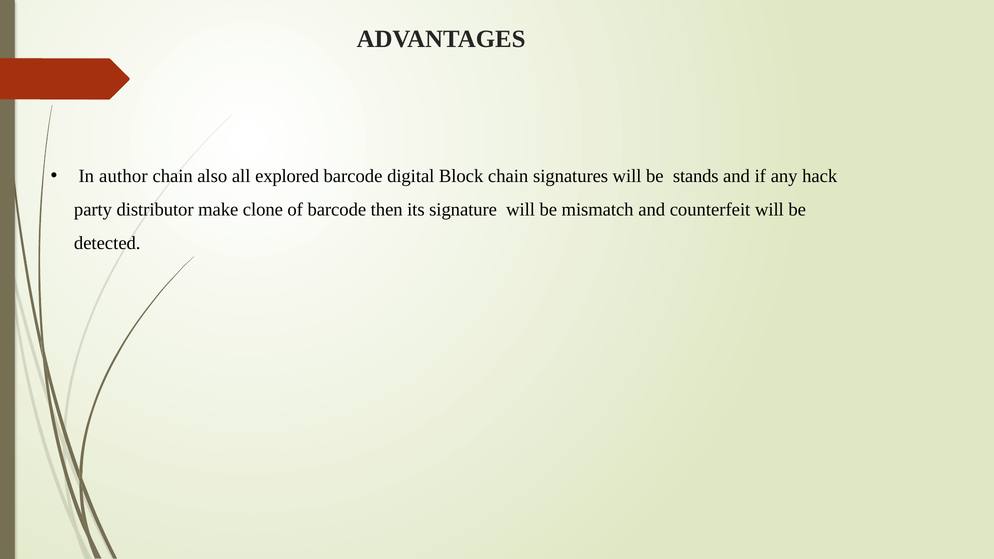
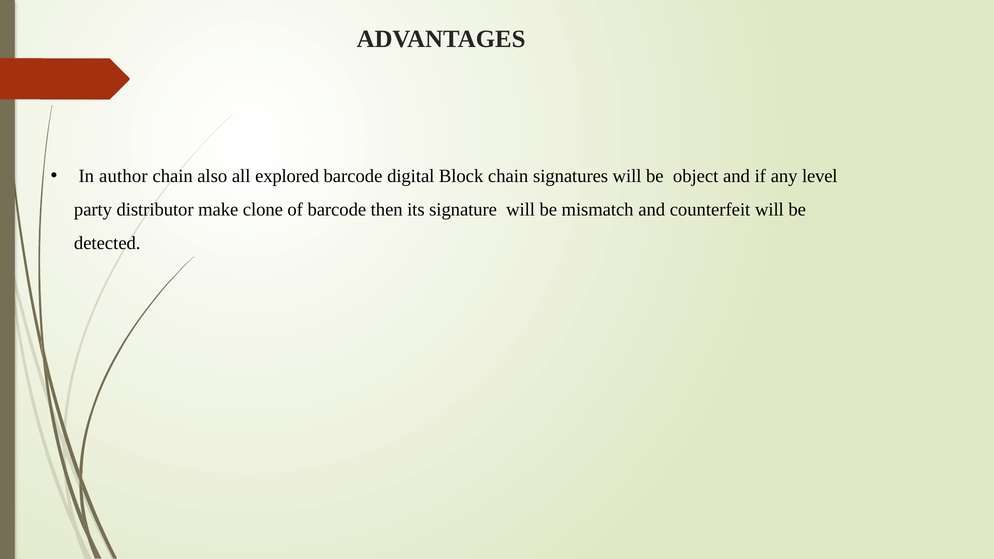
stands: stands -> object
hack: hack -> level
